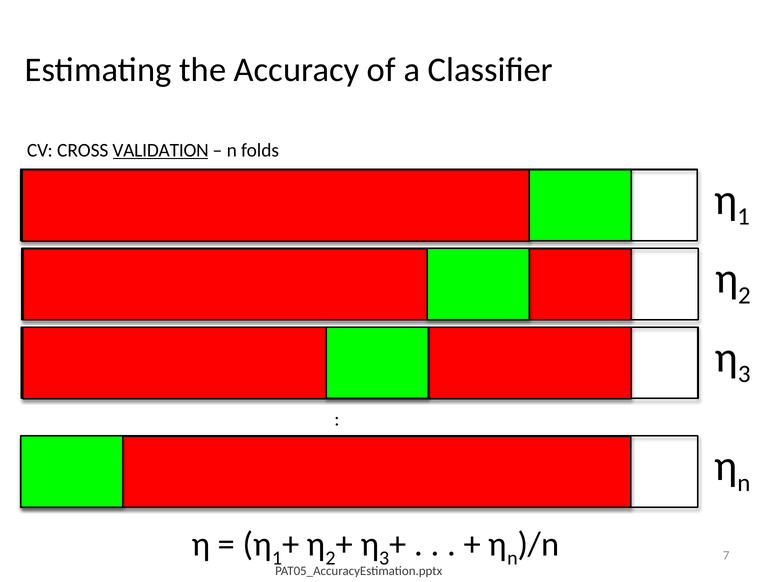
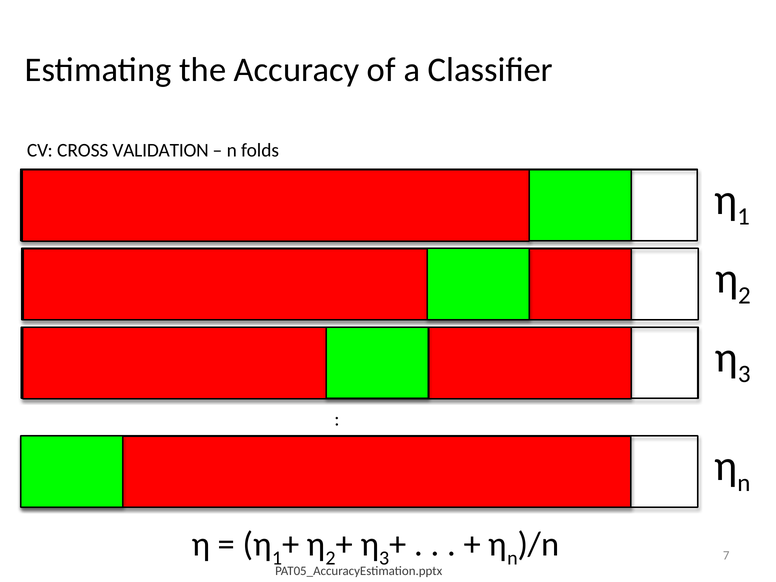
VALIDATION underline: present -> none
